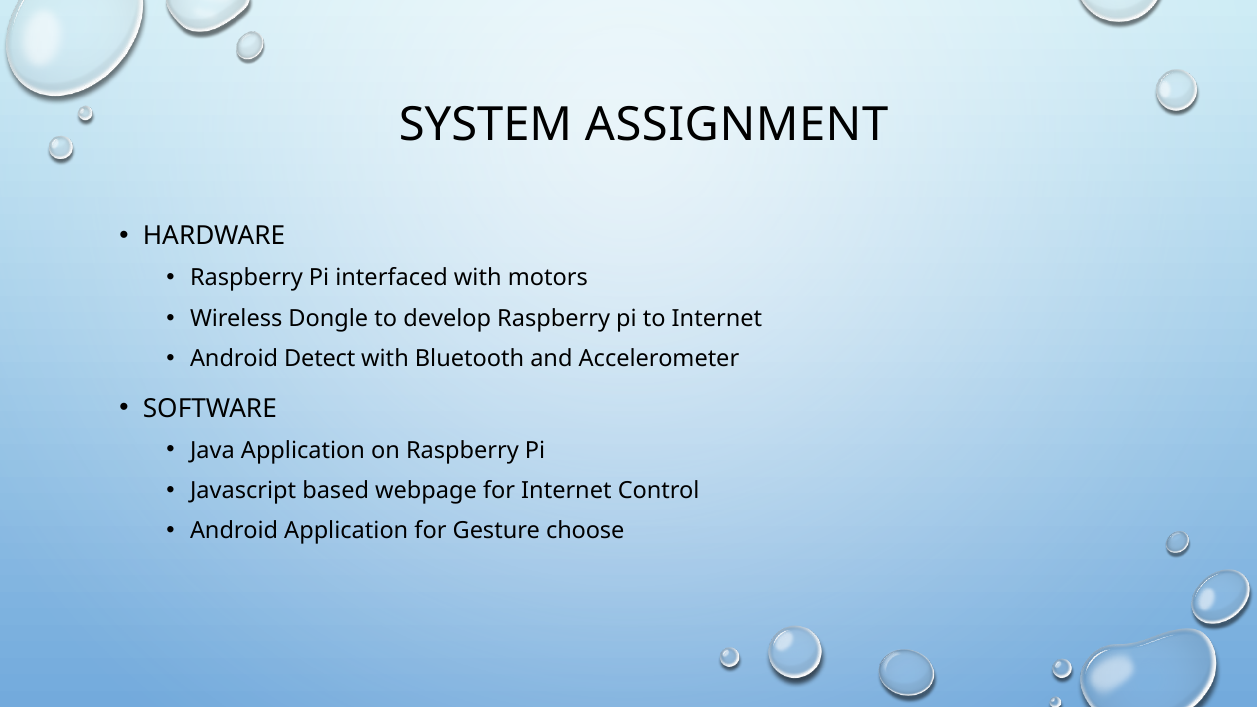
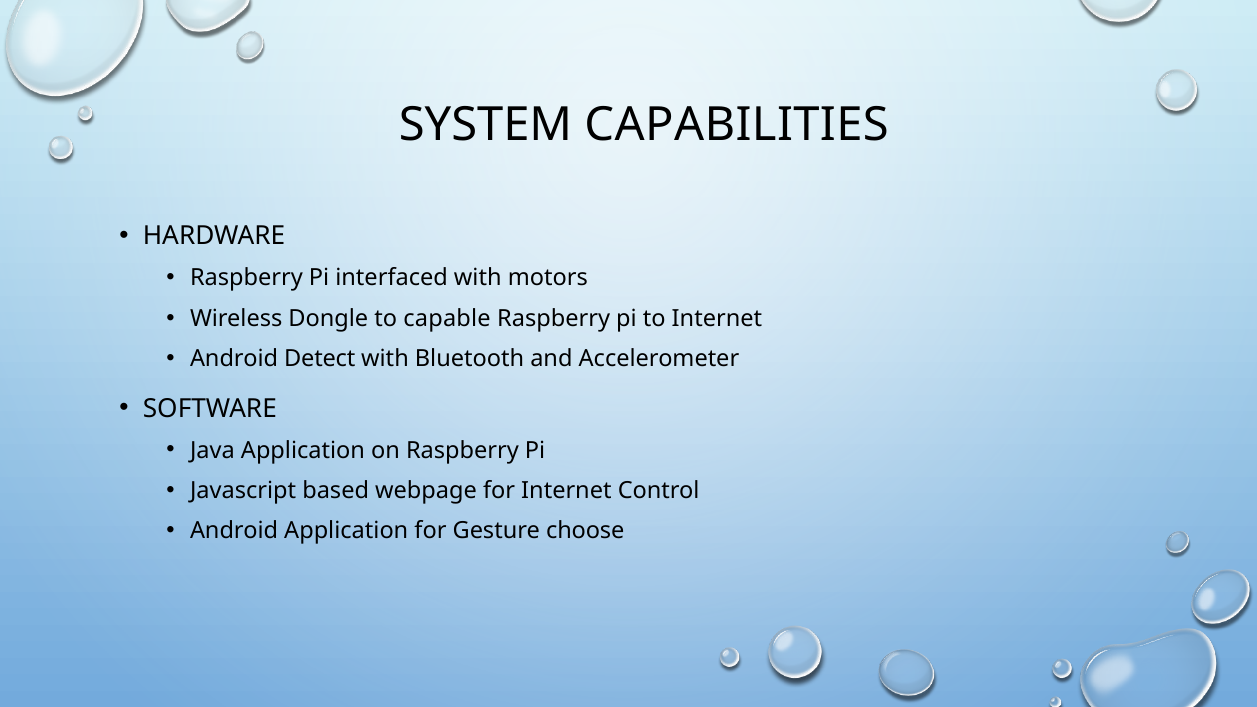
ASSIGNMENT: ASSIGNMENT -> CAPABILITIES
develop: develop -> capable
